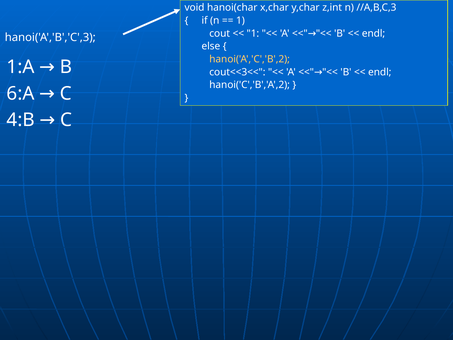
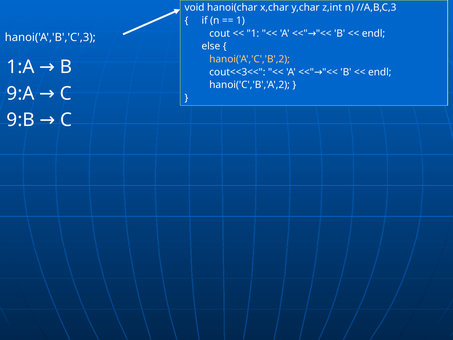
6:A: 6:A -> 9:A
4:B: 4:B -> 9:B
